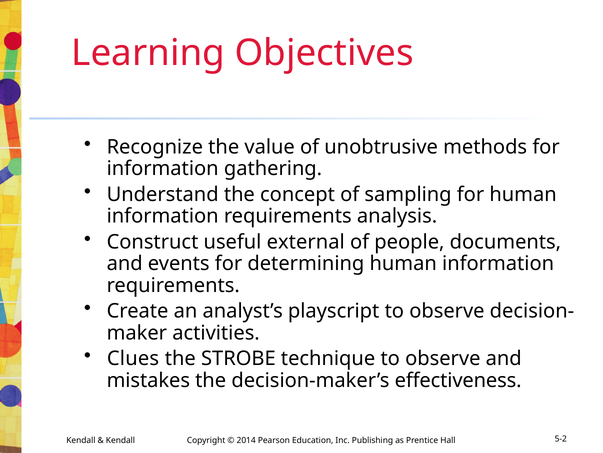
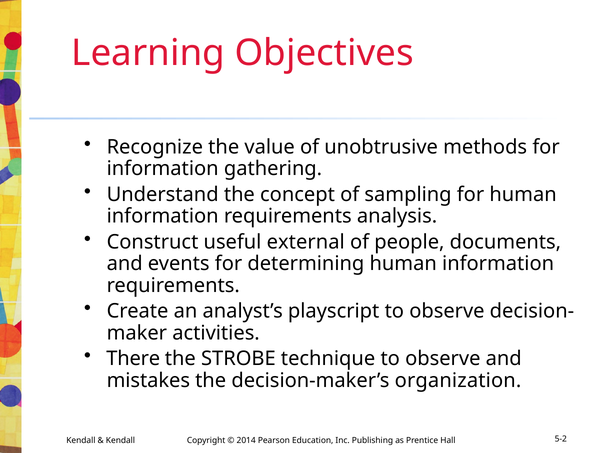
Clues: Clues -> There
effectiveness: effectiveness -> organization
